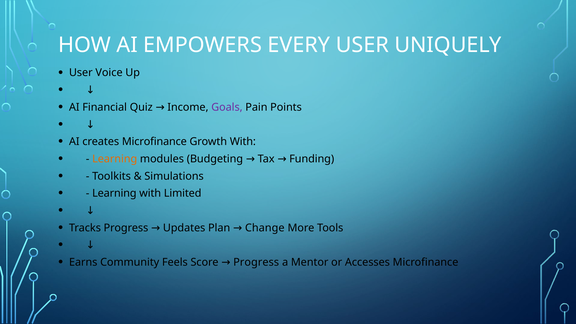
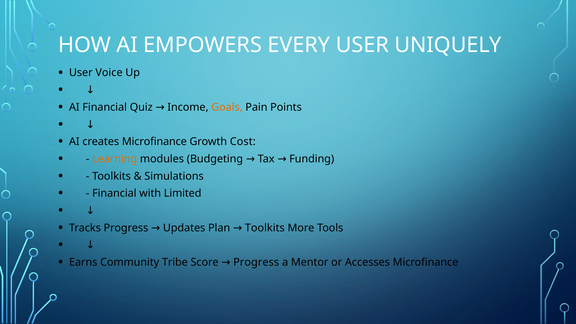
Goals colour: purple -> orange
Growth With: With -> Cost
Learning at (114, 193): Learning -> Financial
Plan Change: Change -> Toolkits
Feels: Feels -> Tribe
